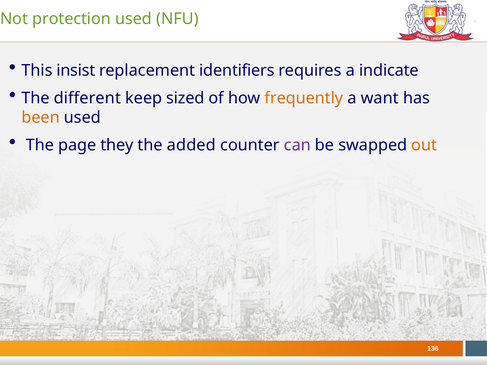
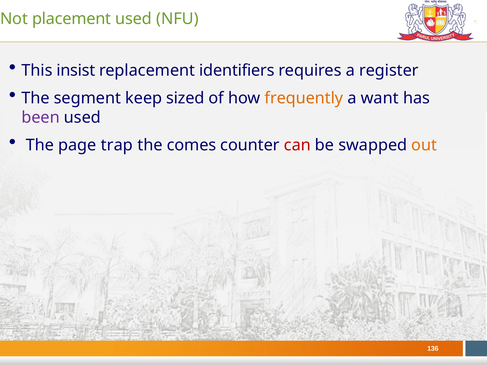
protection: protection -> placement
indicate: indicate -> register
different: different -> segment
been colour: orange -> purple
they: they -> trap
added: added -> comes
can colour: purple -> red
